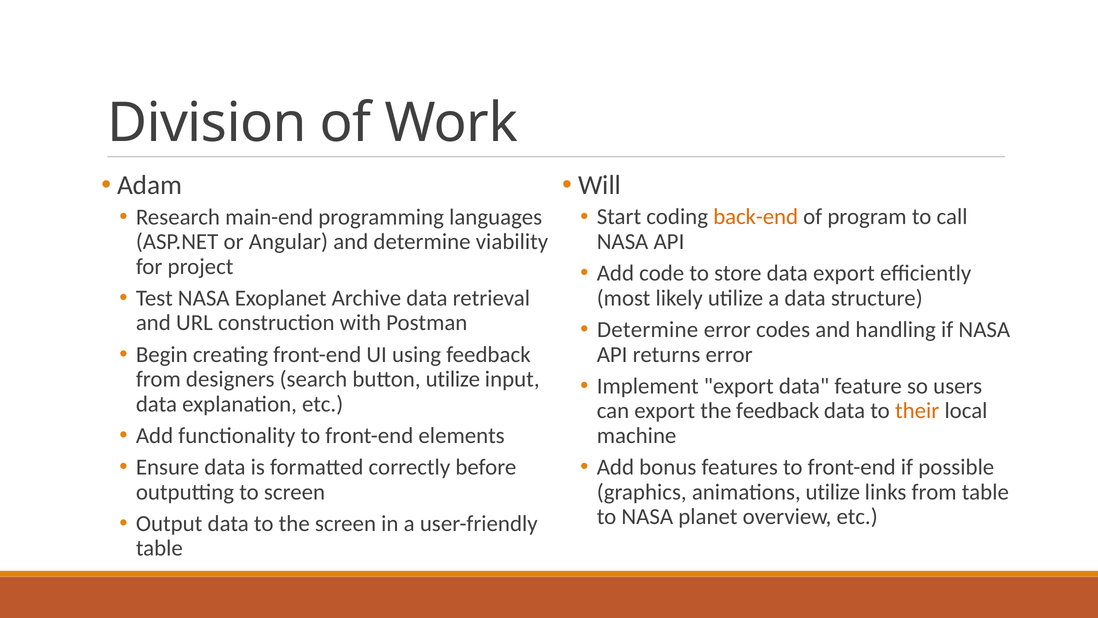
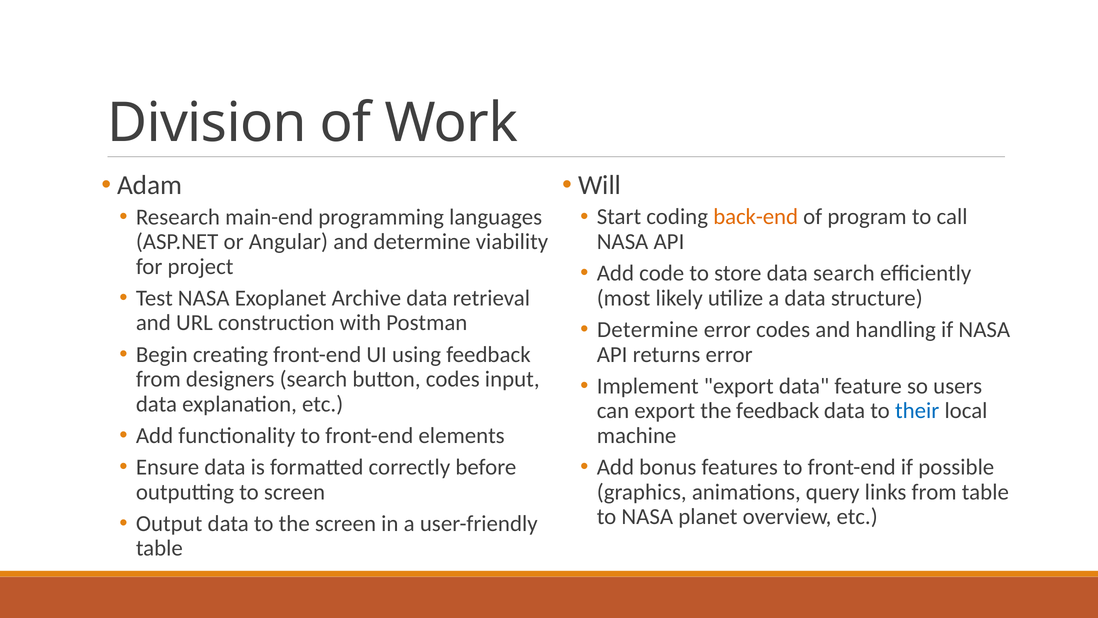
data export: export -> search
button utilize: utilize -> codes
their colour: orange -> blue
animations utilize: utilize -> query
